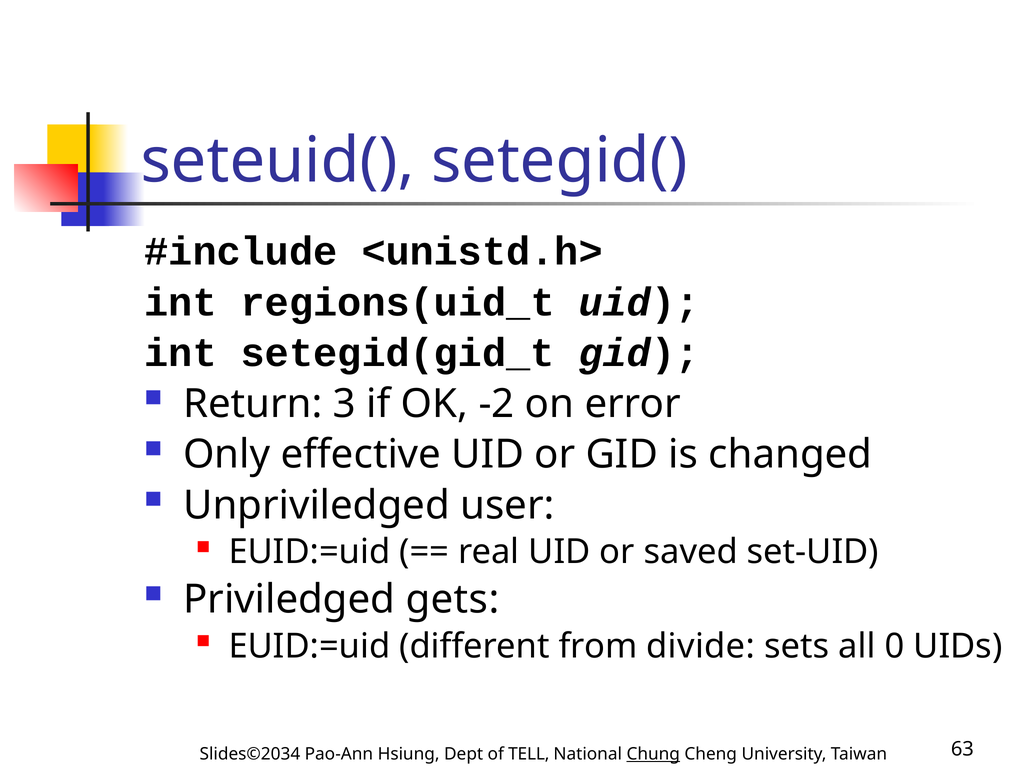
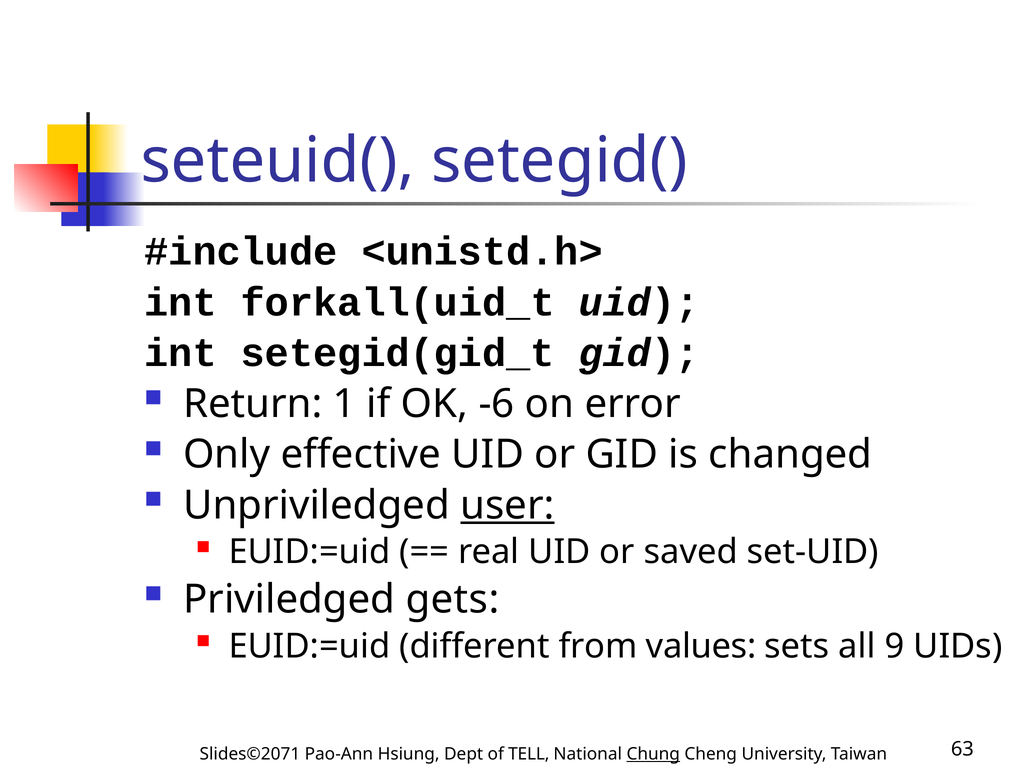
regions(uid_t: regions(uid_t -> forkall(uid_t
3: 3 -> 1
-2: -2 -> -6
user underline: none -> present
divide: divide -> values
0: 0 -> 9
Slides©2034: Slides©2034 -> Slides©2071
